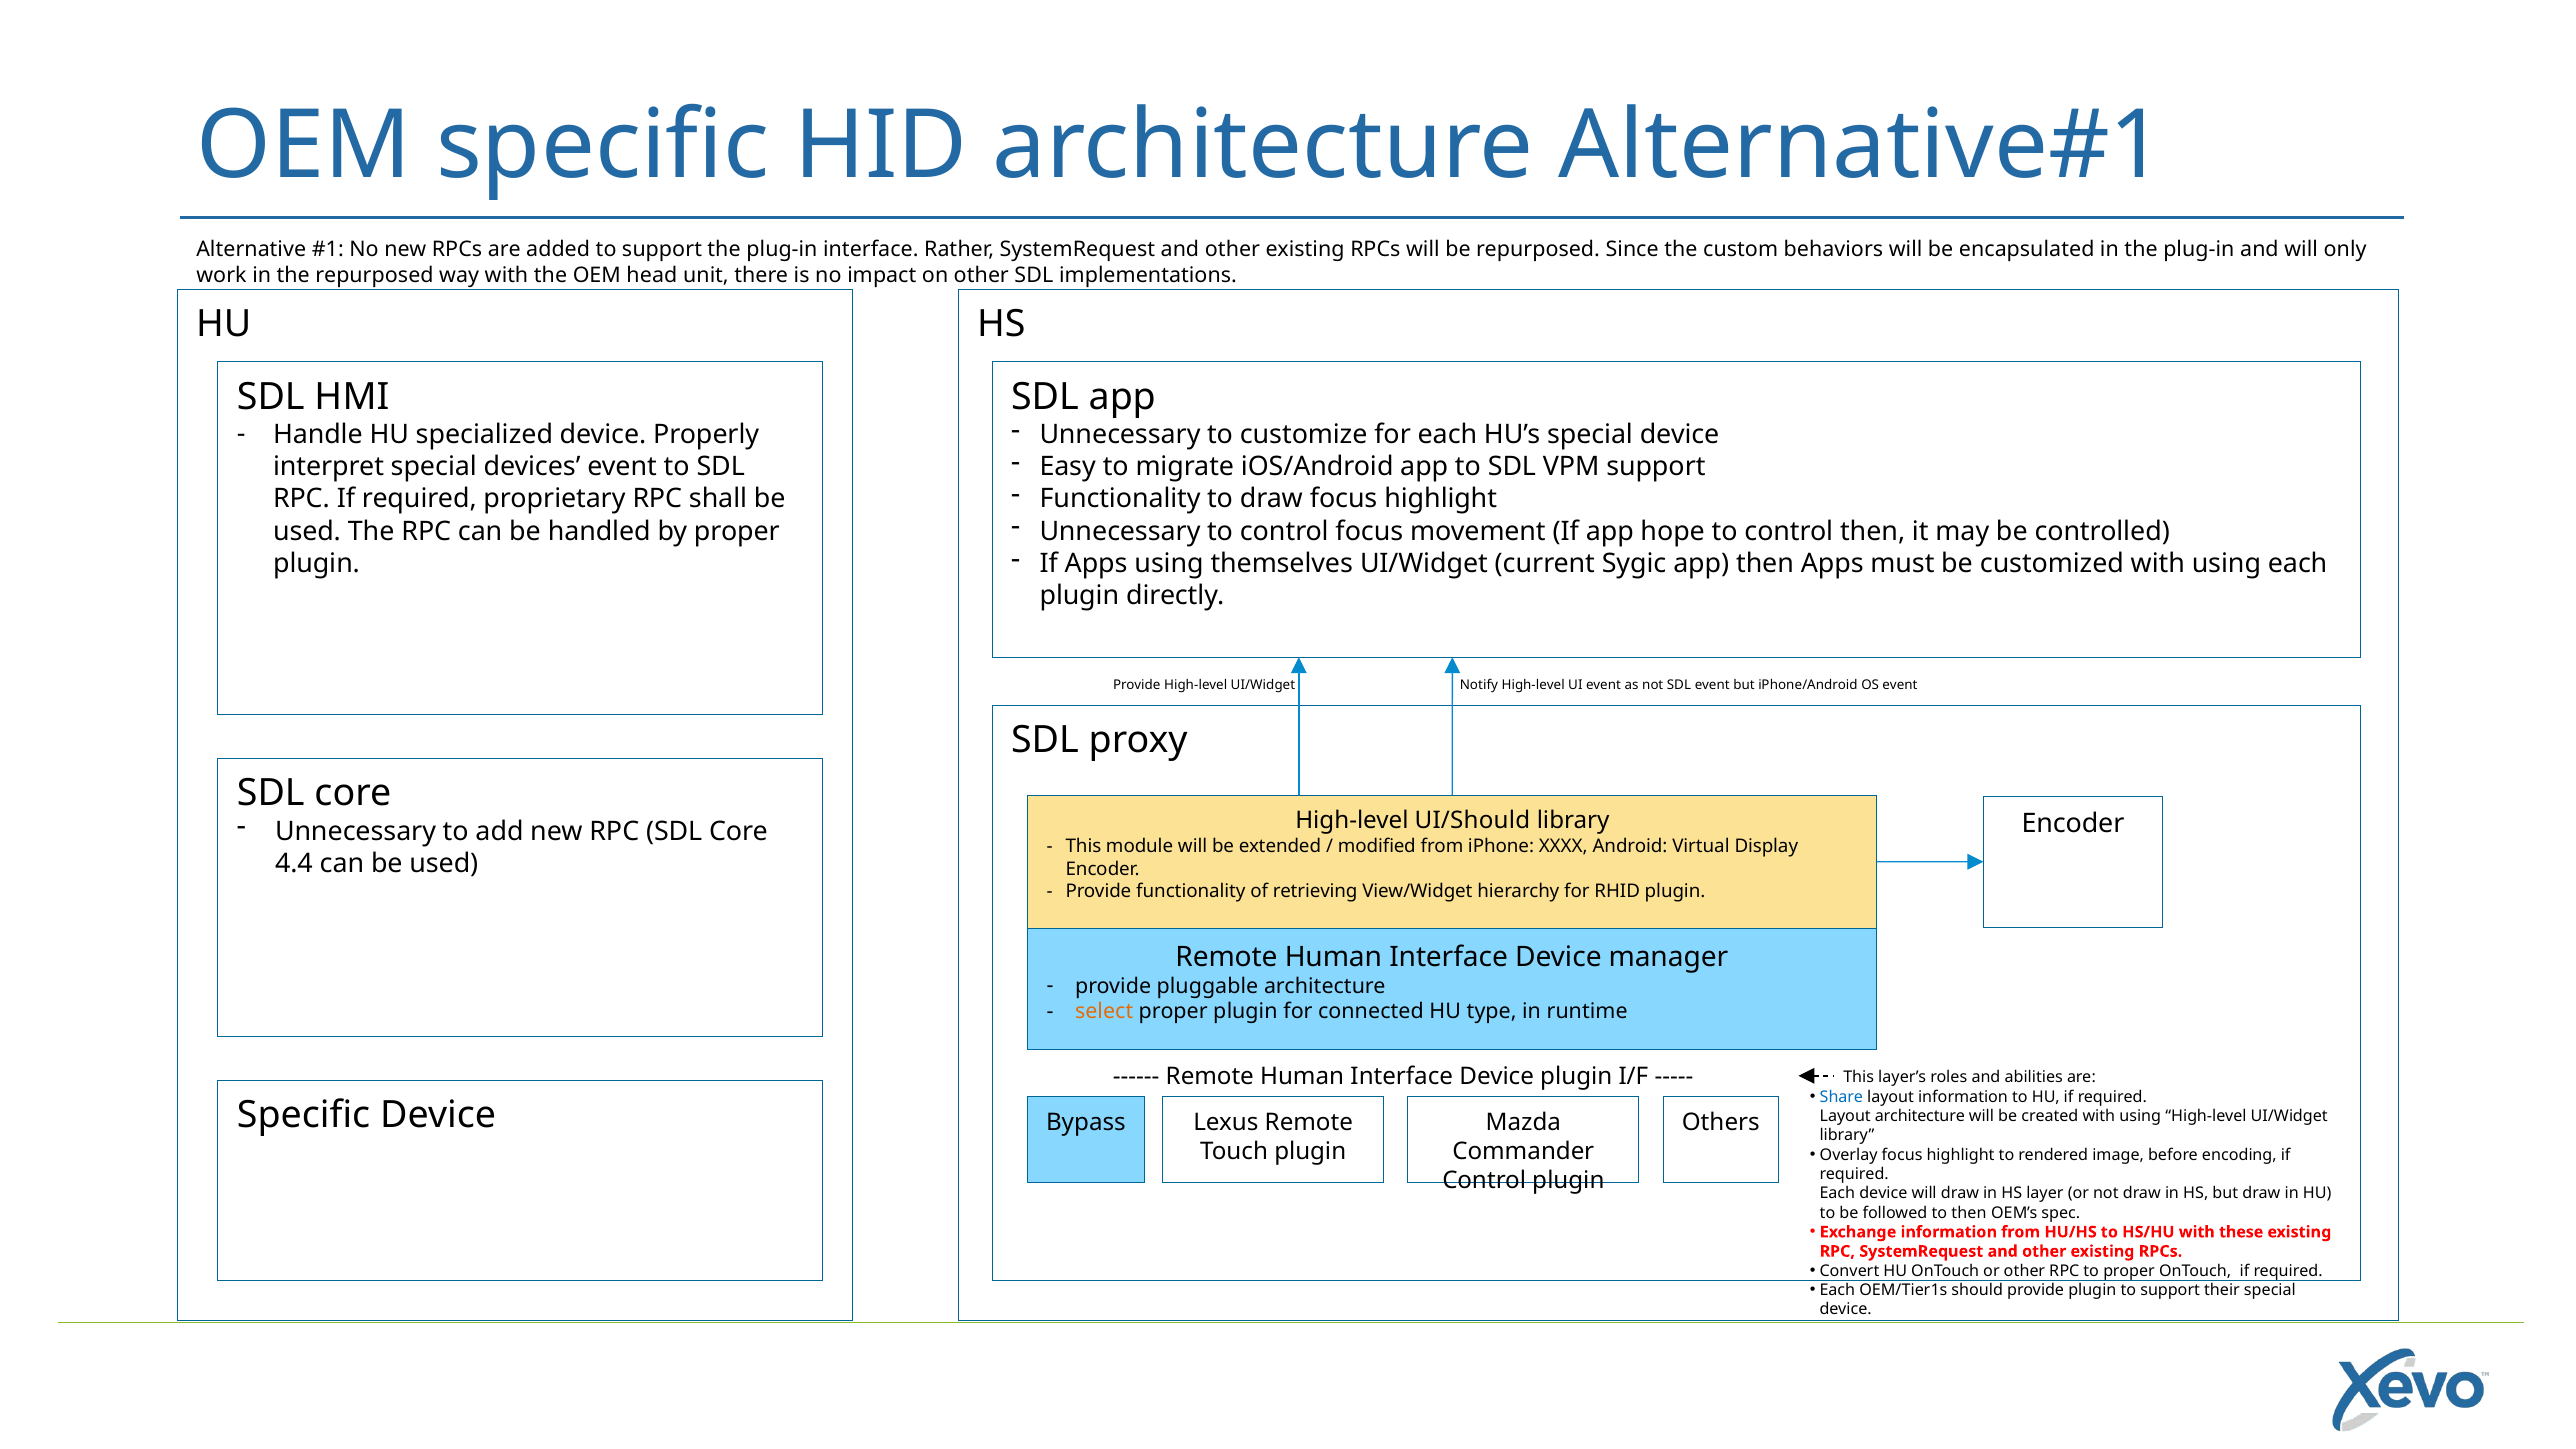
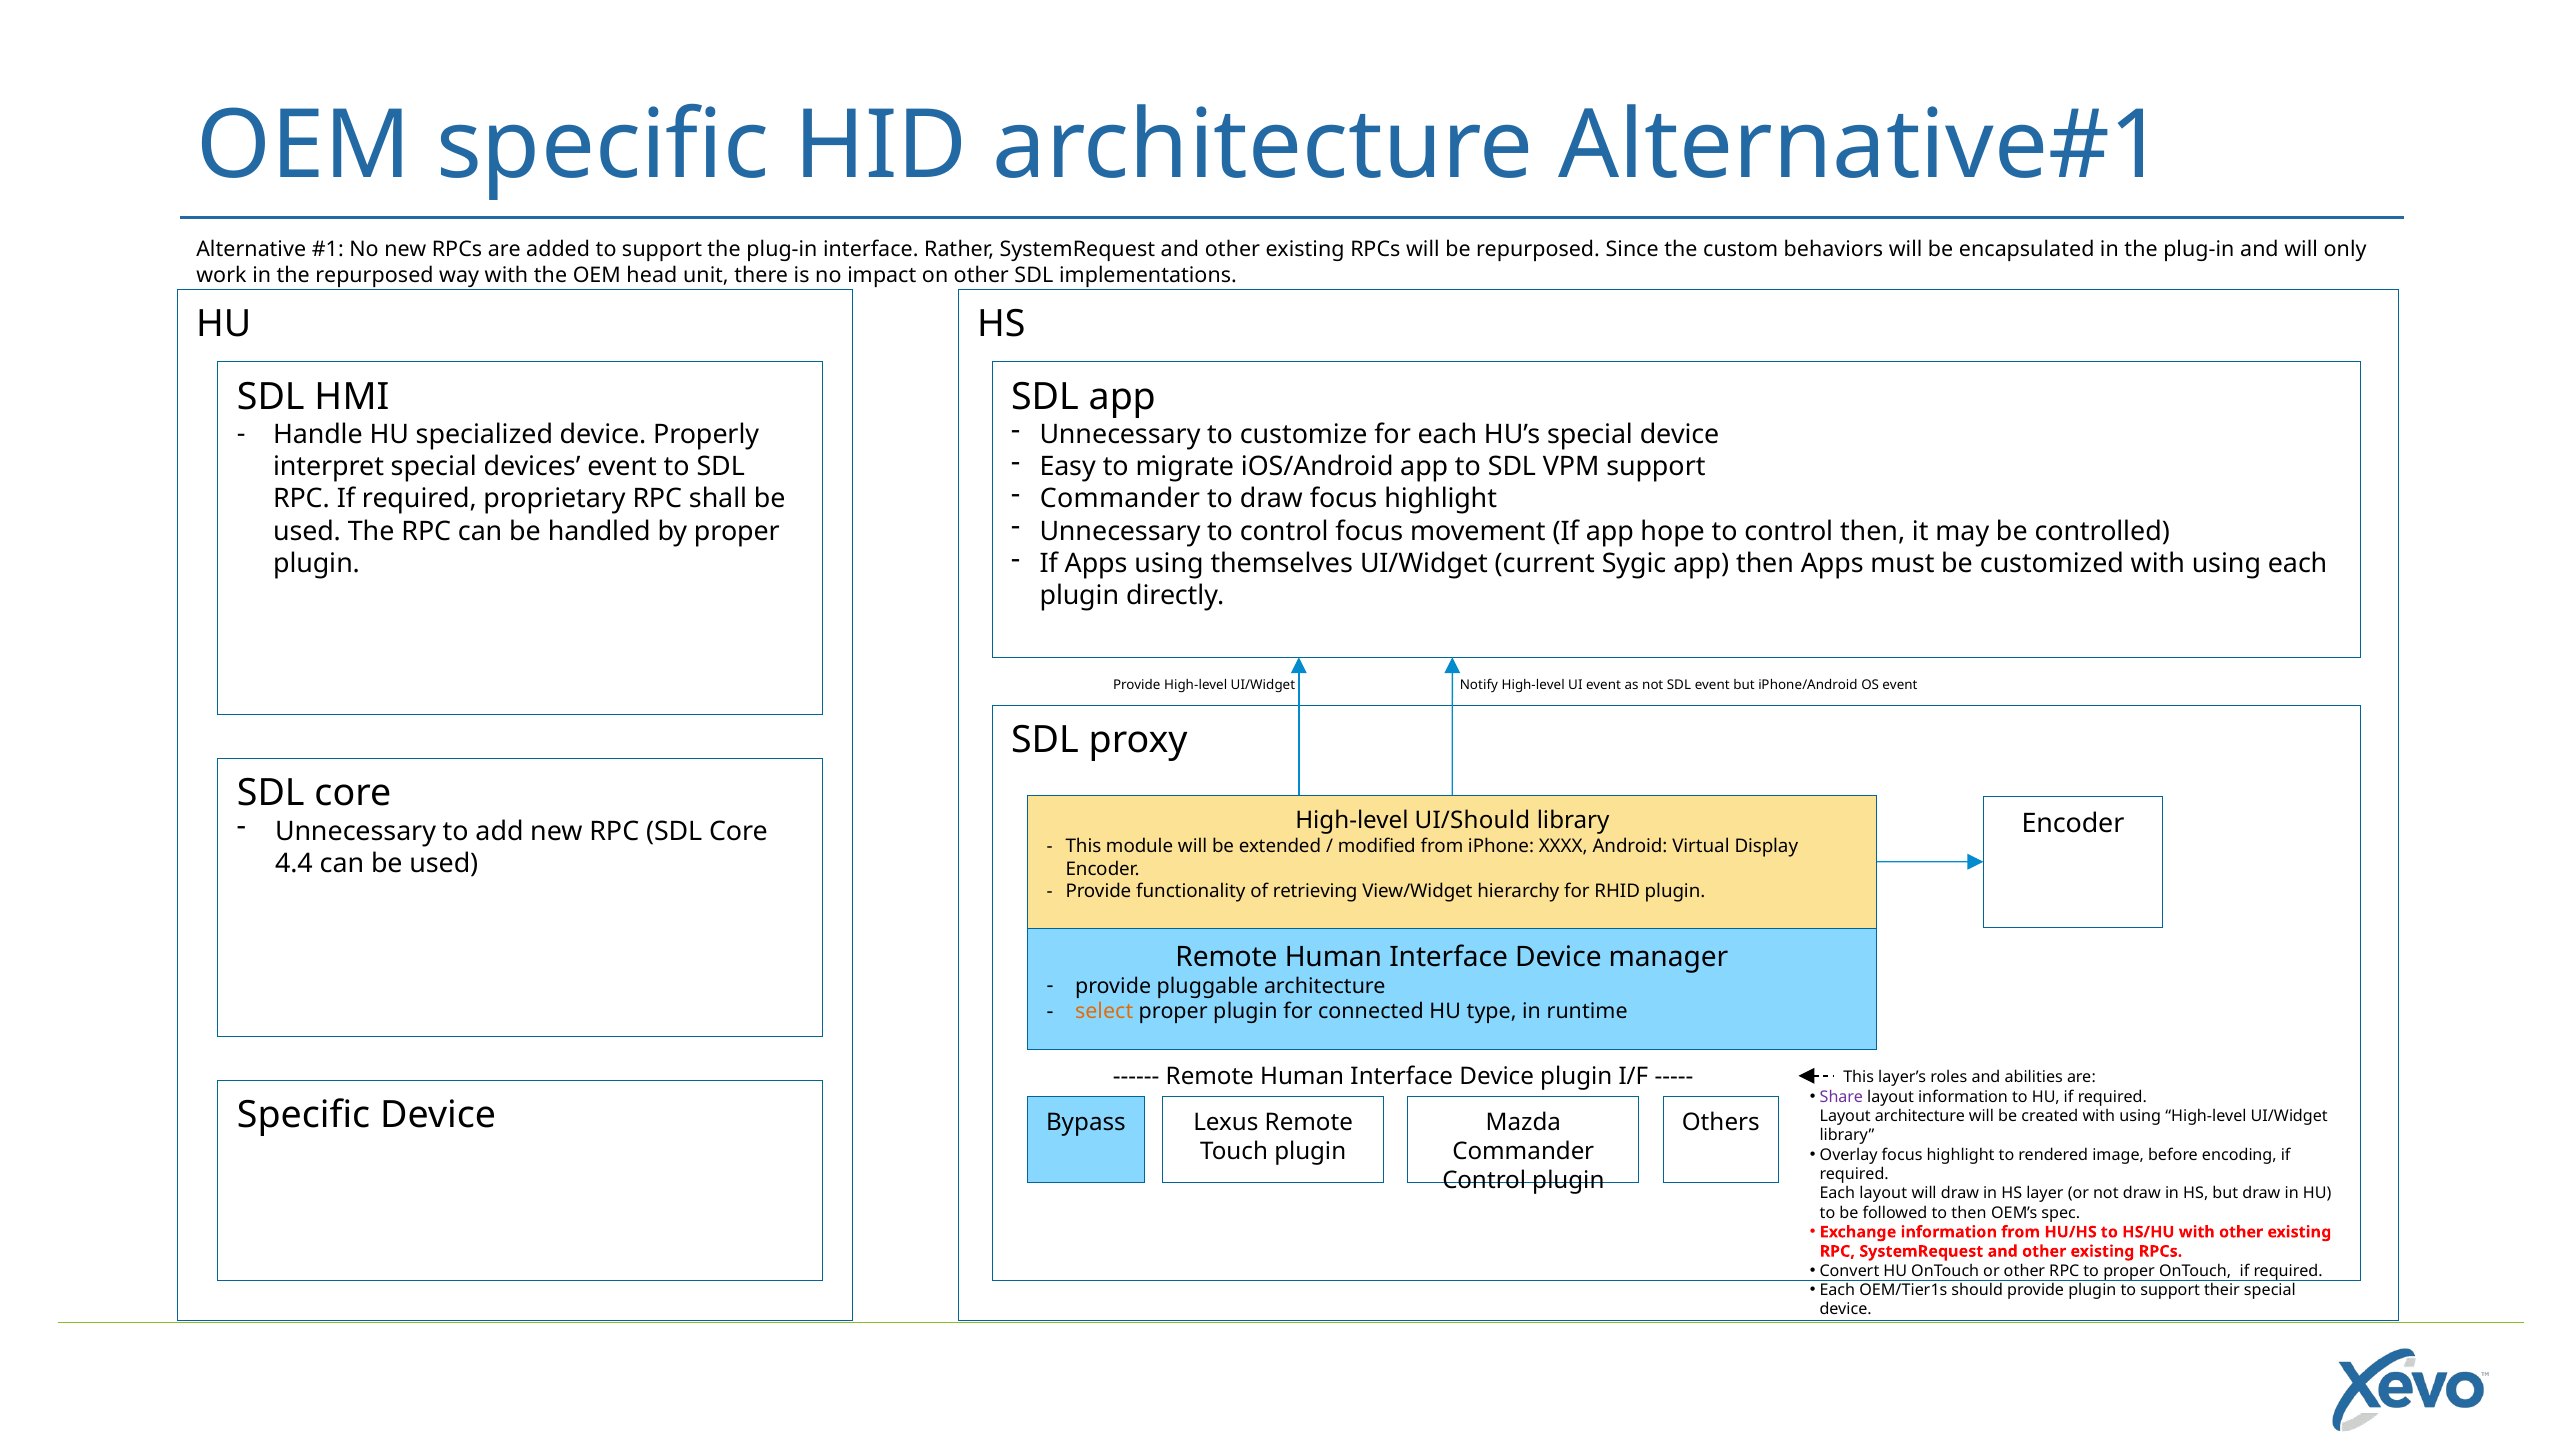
Functionality at (1120, 499): Functionality -> Commander
Share colour: blue -> purple
Each device: device -> layout
with these: these -> other
